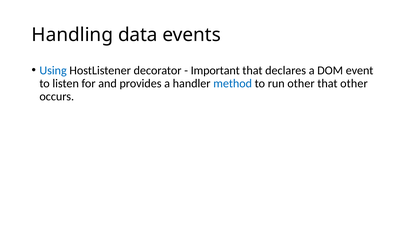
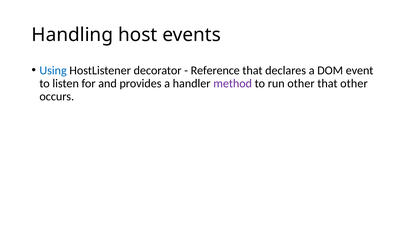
data: data -> host
Important: Important -> Reference
method colour: blue -> purple
